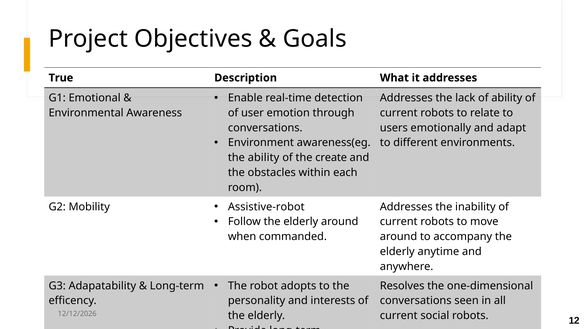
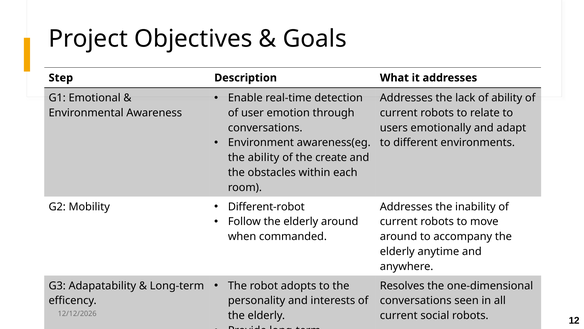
True: True -> Step
Assistive-robot: Assistive-robot -> Different-robot
